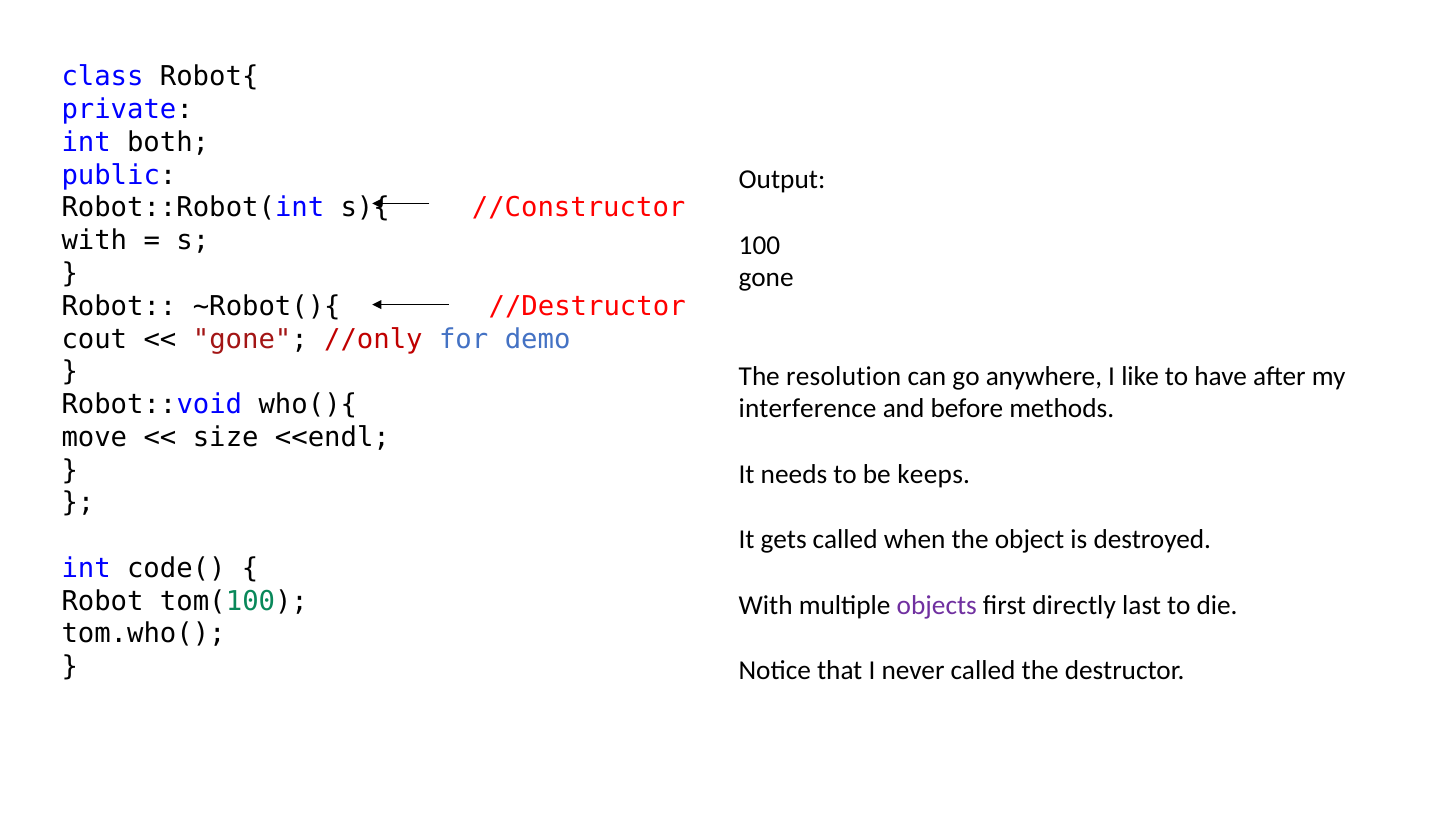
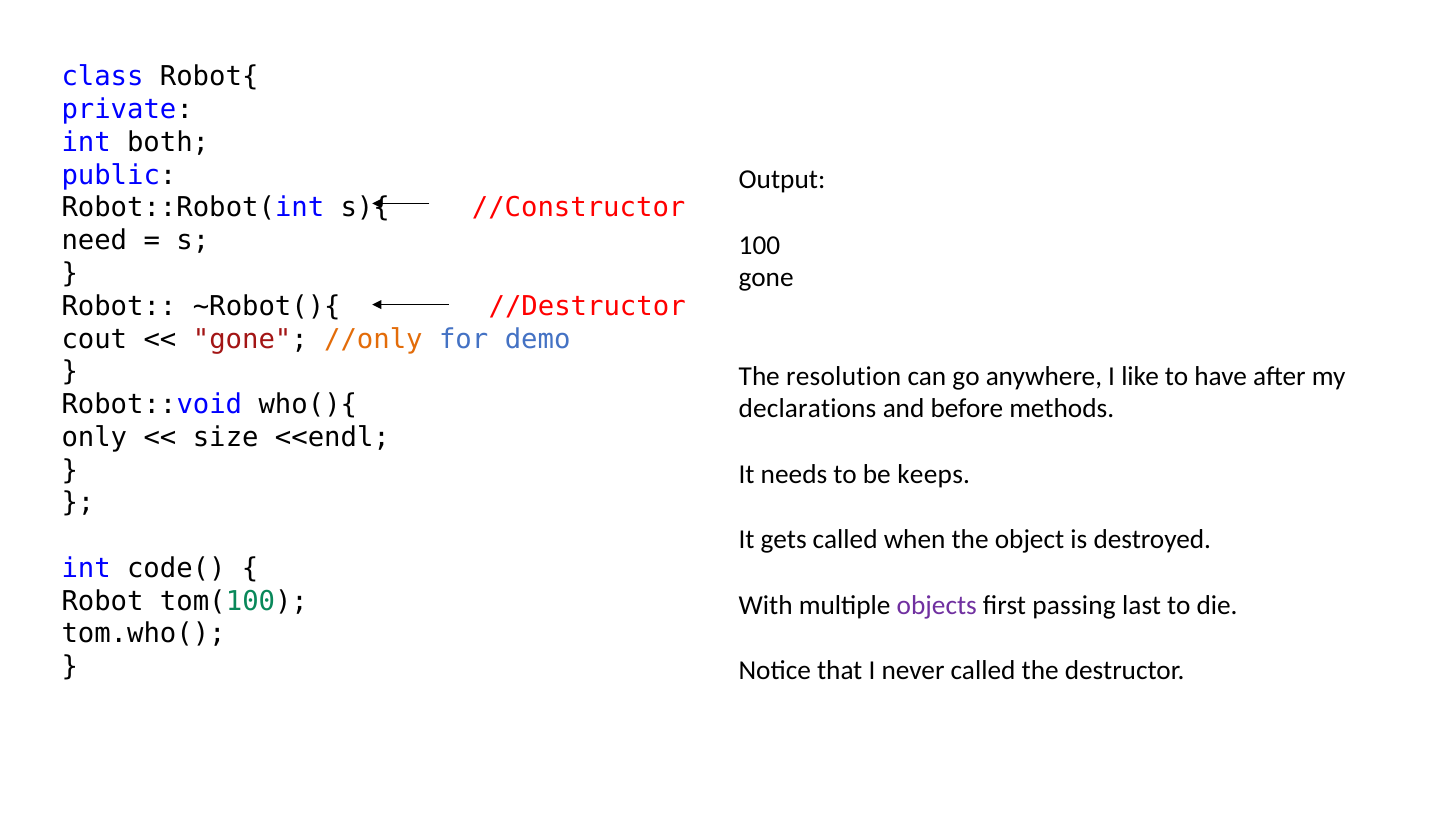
with at (94, 241): with -> need
//only colour: red -> orange
interference: interference -> declarations
move: move -> only
directly: directly -> passing
